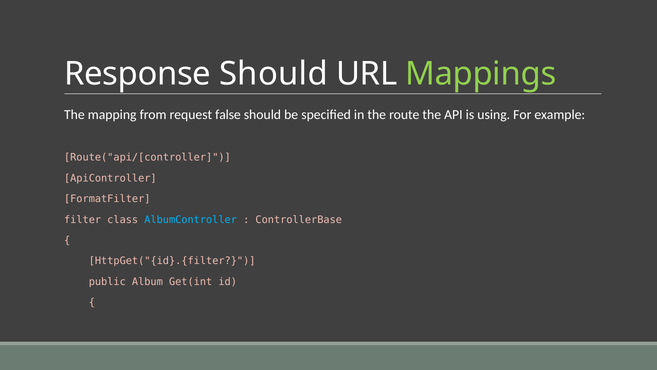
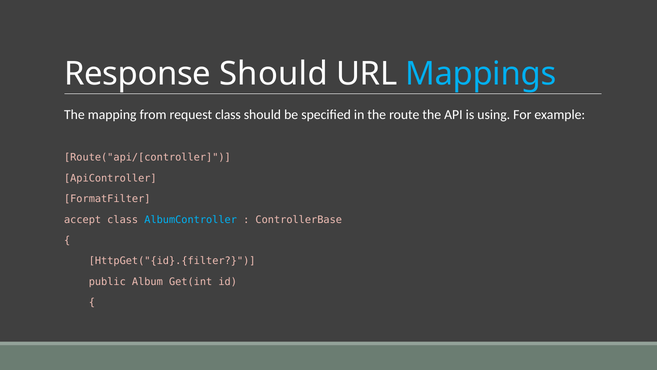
Mappings colour: light green -> light blue
request false: false -> class
filter: filter -> accept
